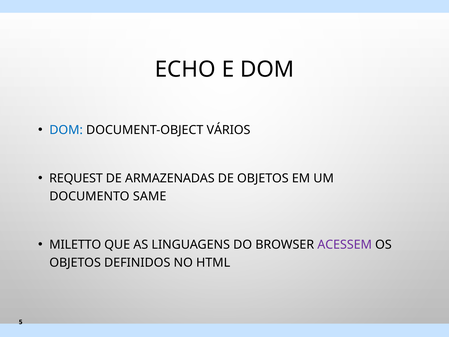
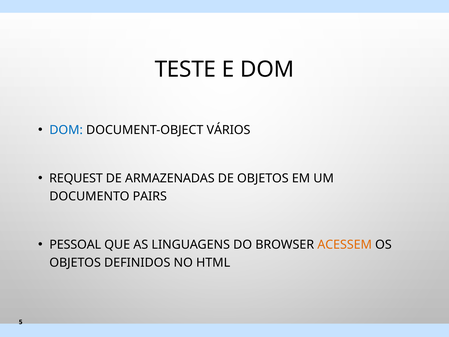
ECHO: ECHO -> TESTE
SAME: SAME -> PAIRS
MILETTO: MILETTO -> PESSOAL
ACESSEM colour: purple -> orange
